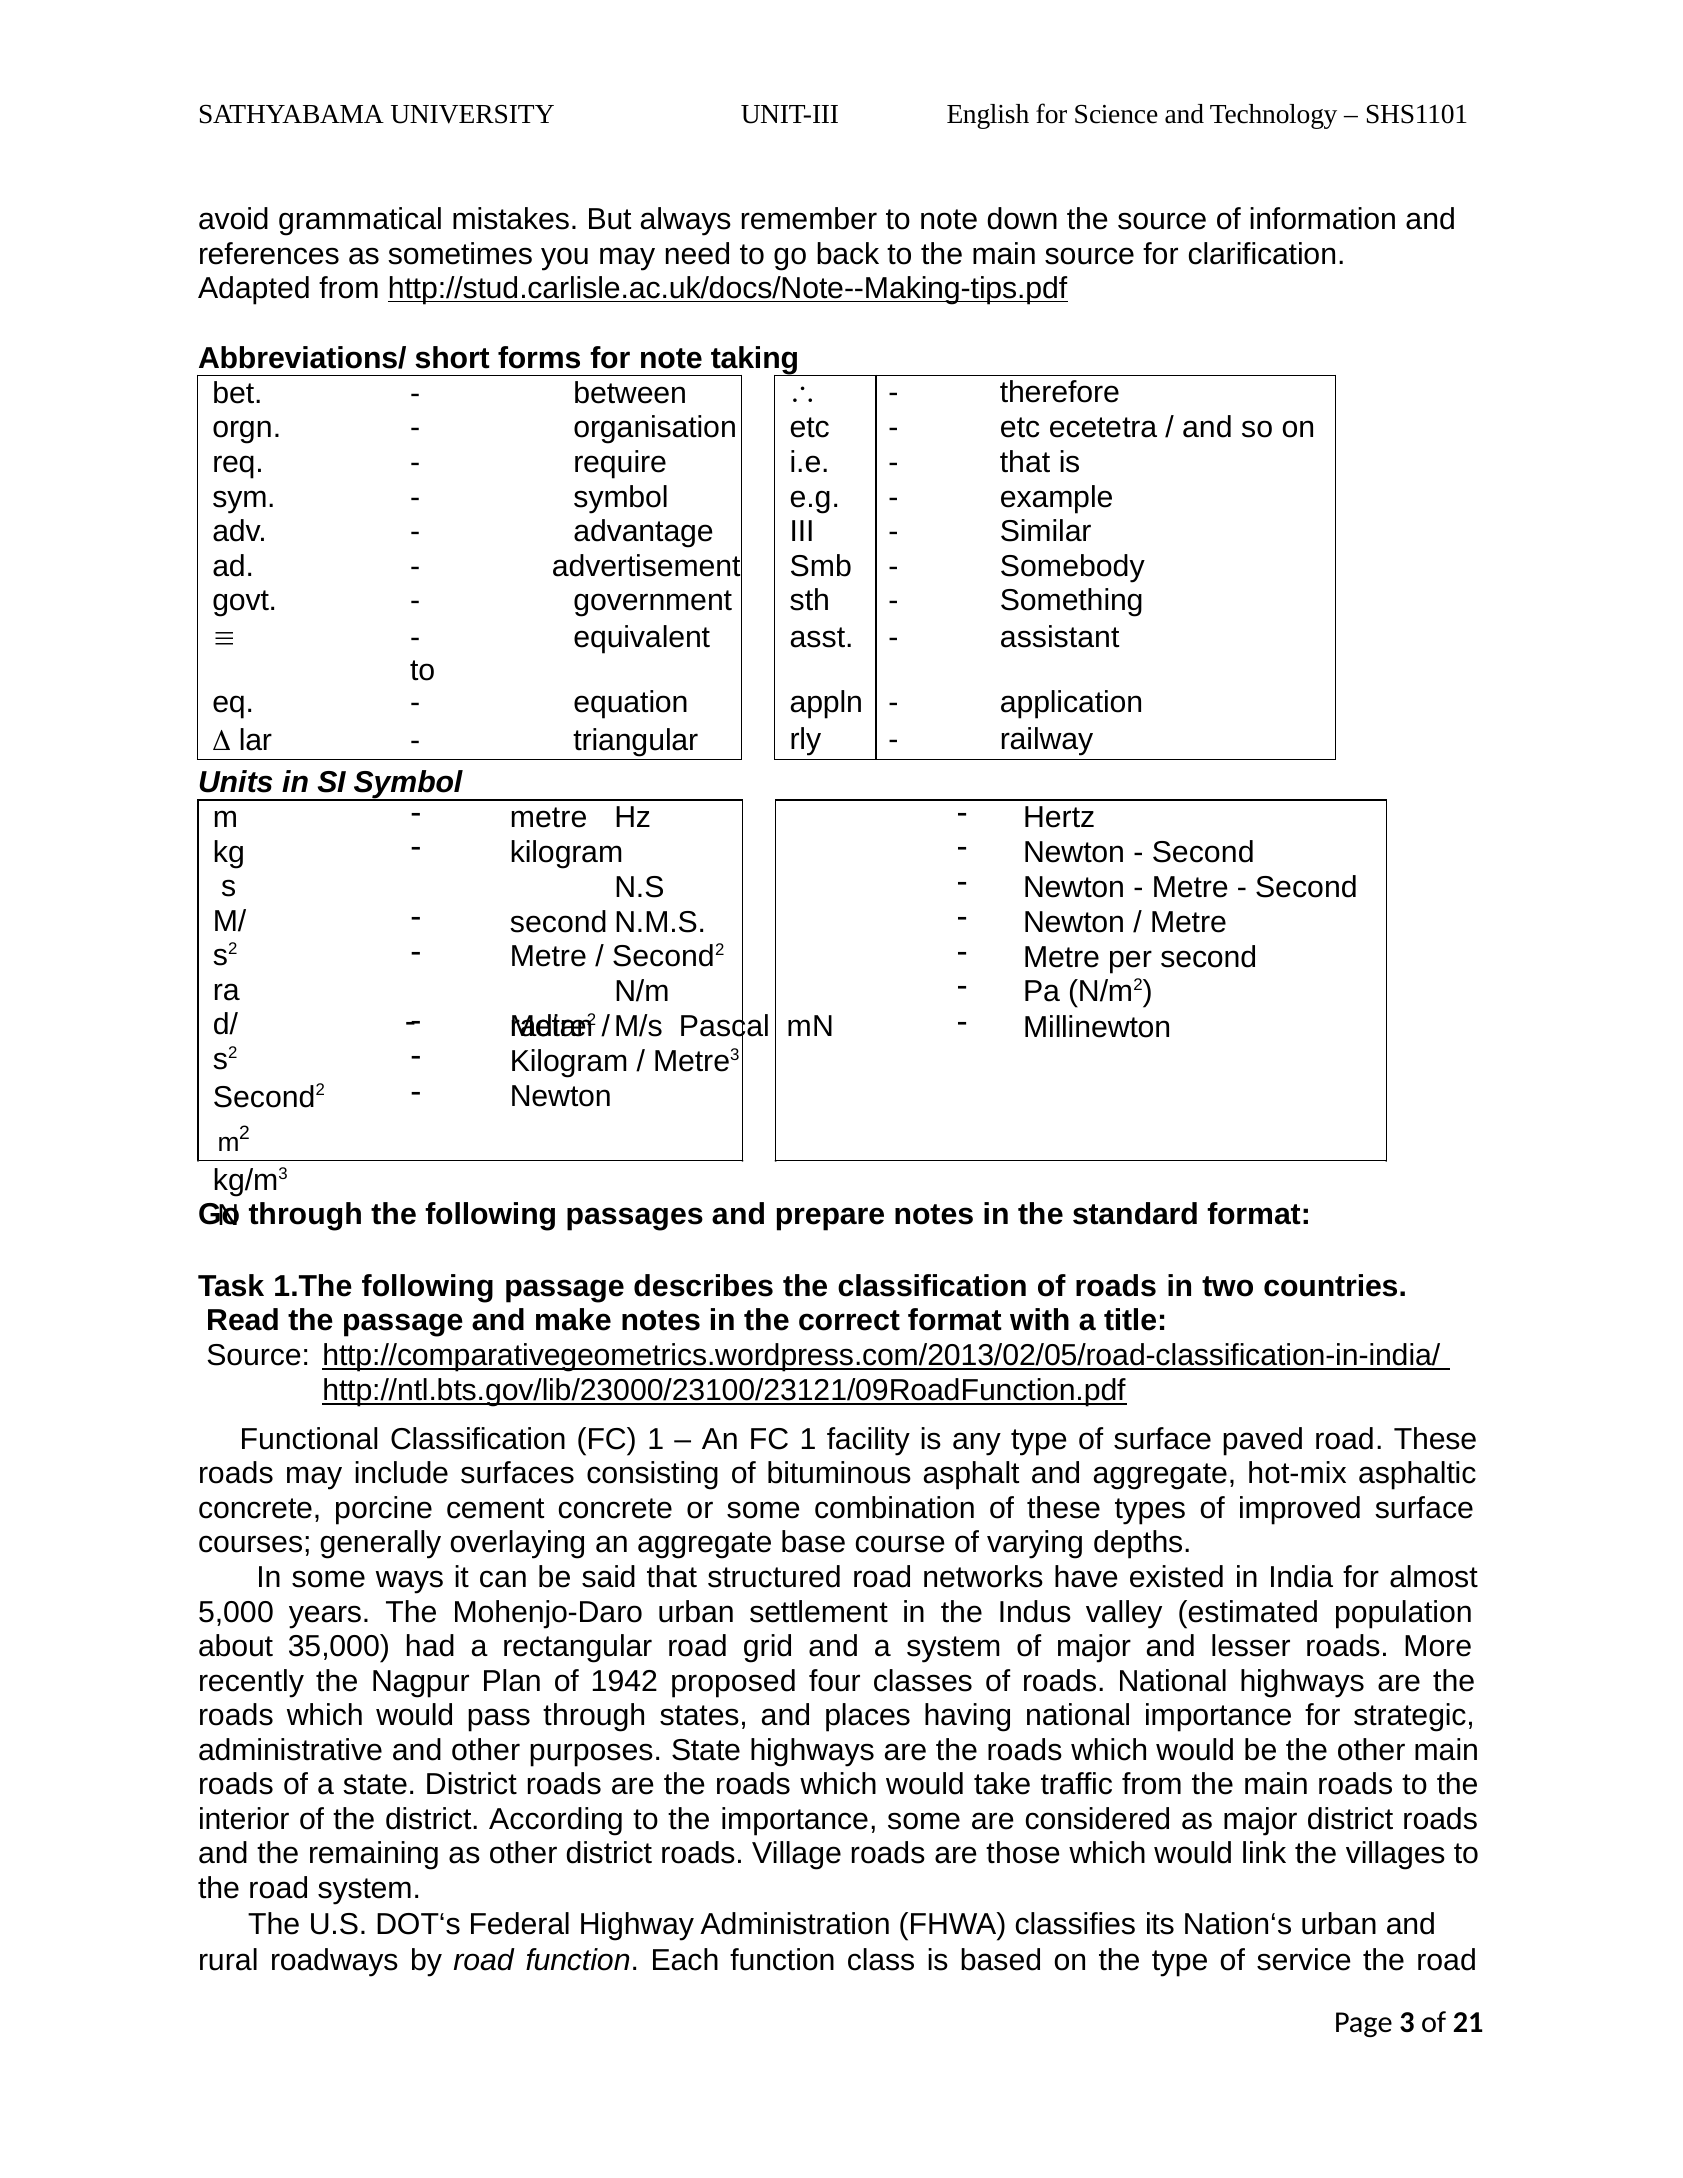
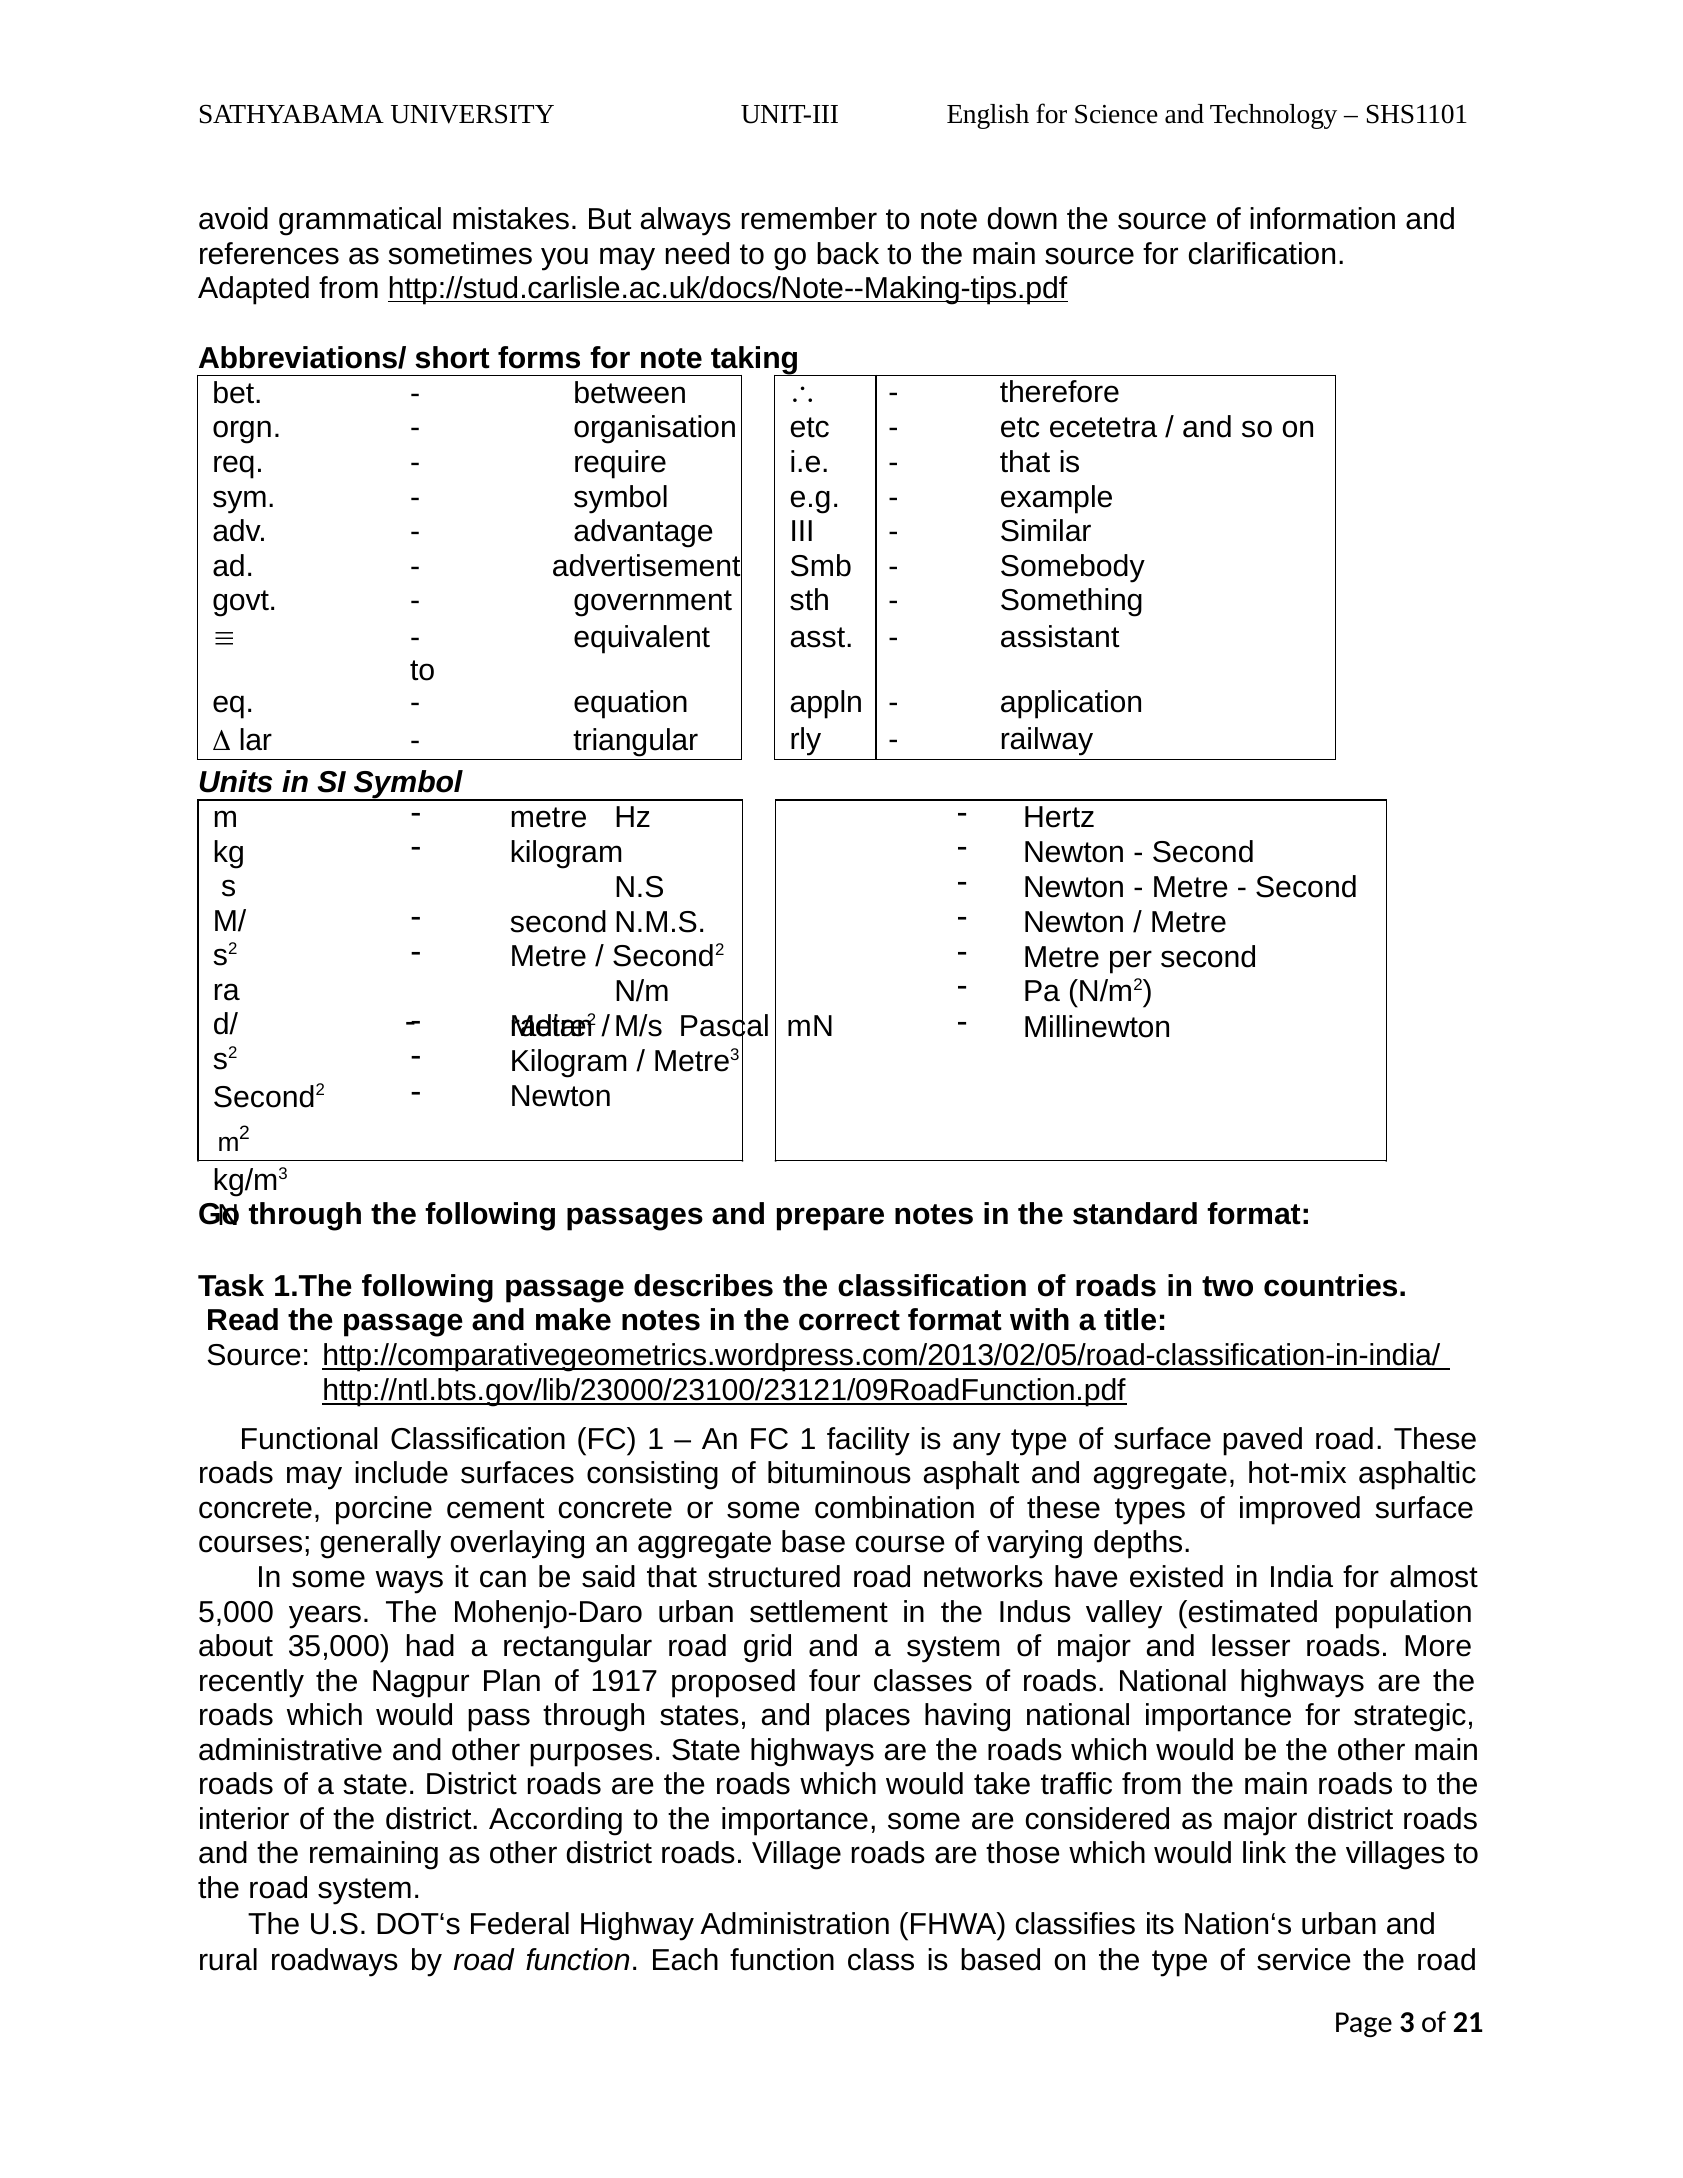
1942: 1942 -> 1917
